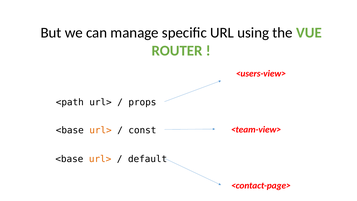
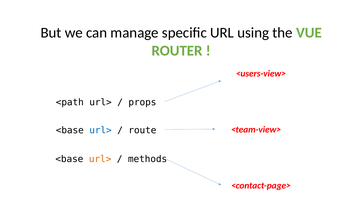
url> at (101, 130) colour: orange -> blue
const: const -> route
default: default -> methods
